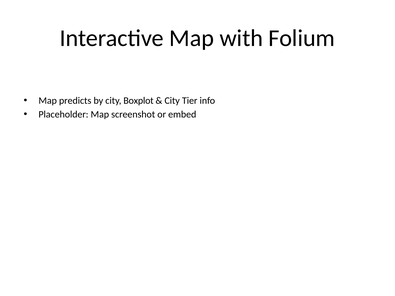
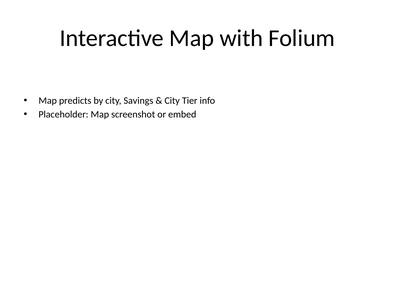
Boxplot: Boxplot -> Savings
